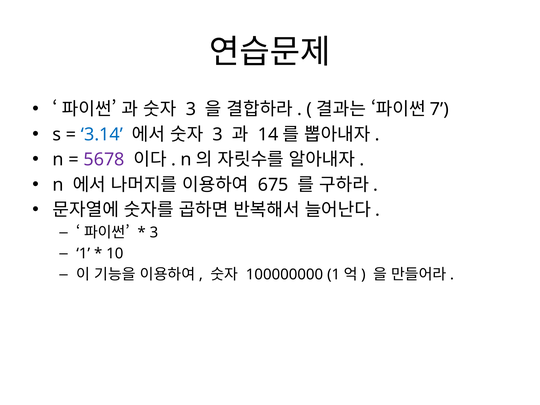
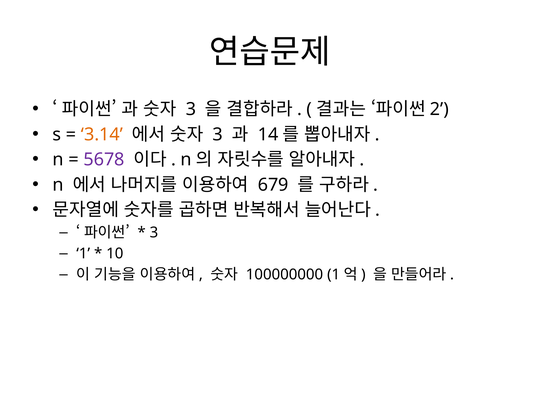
7: 7 -> 2
3.14 colour: blue -> orange
675: 675 -> 679
